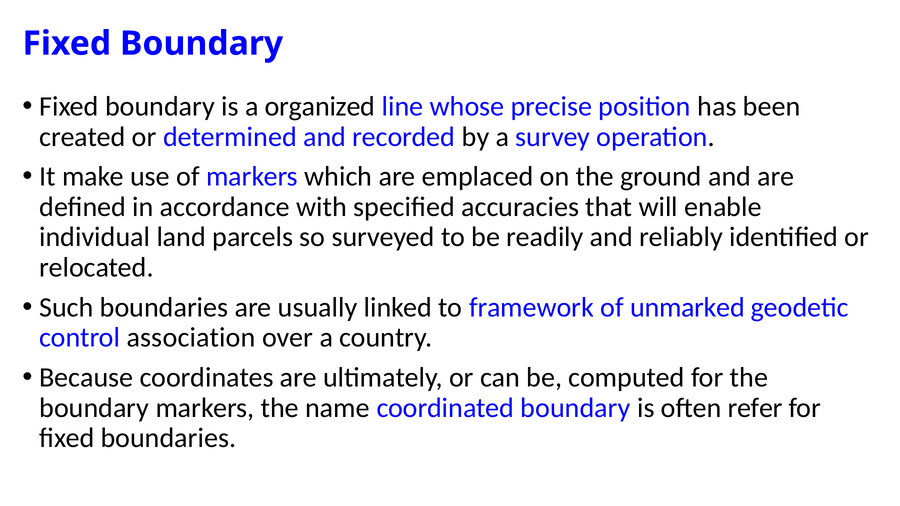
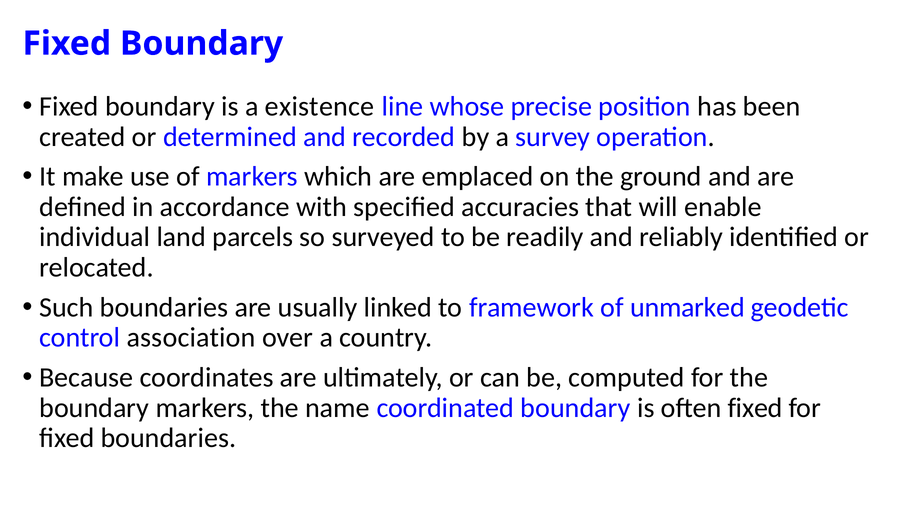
organized: organized -> existence
often refer: refer -> fixed
